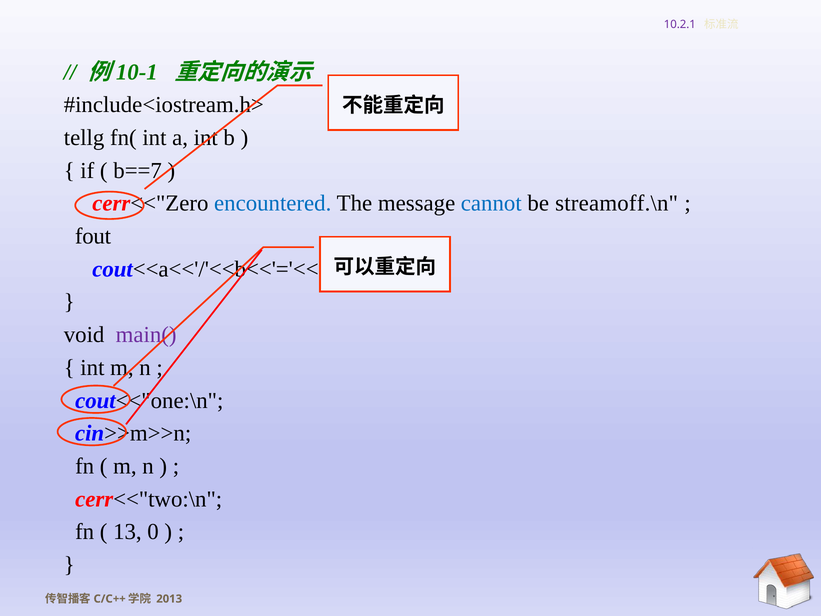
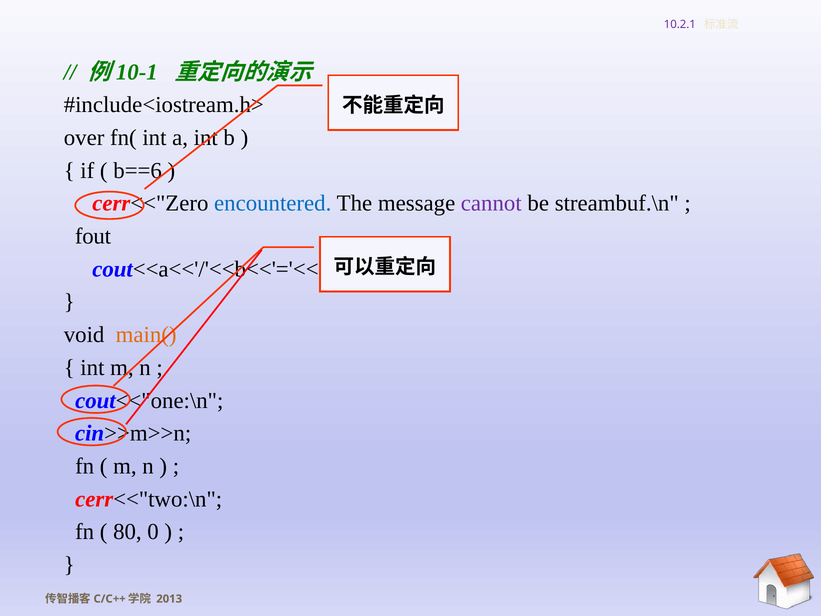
tellg: tellg -> over
b==7: b==7 -> b==6
cannot colour: blue -> purple
streamoff.\n: streamoff.\n -> streambuf.\n
main( colour: purple -> orange
13: 13 -> 80
